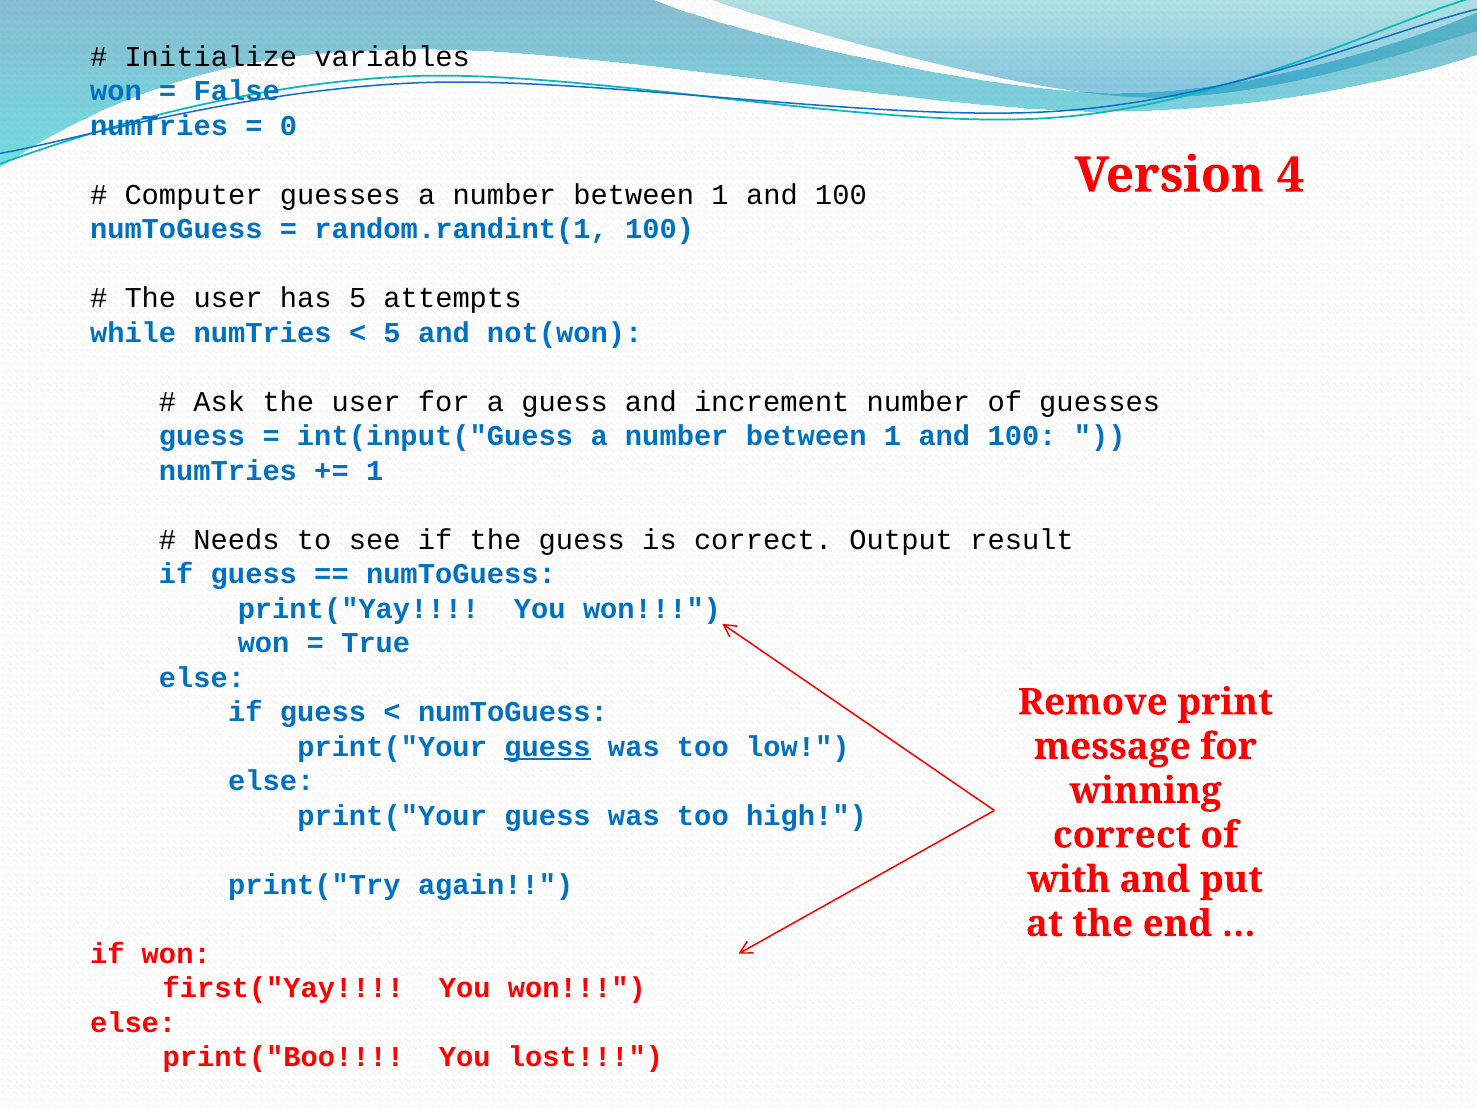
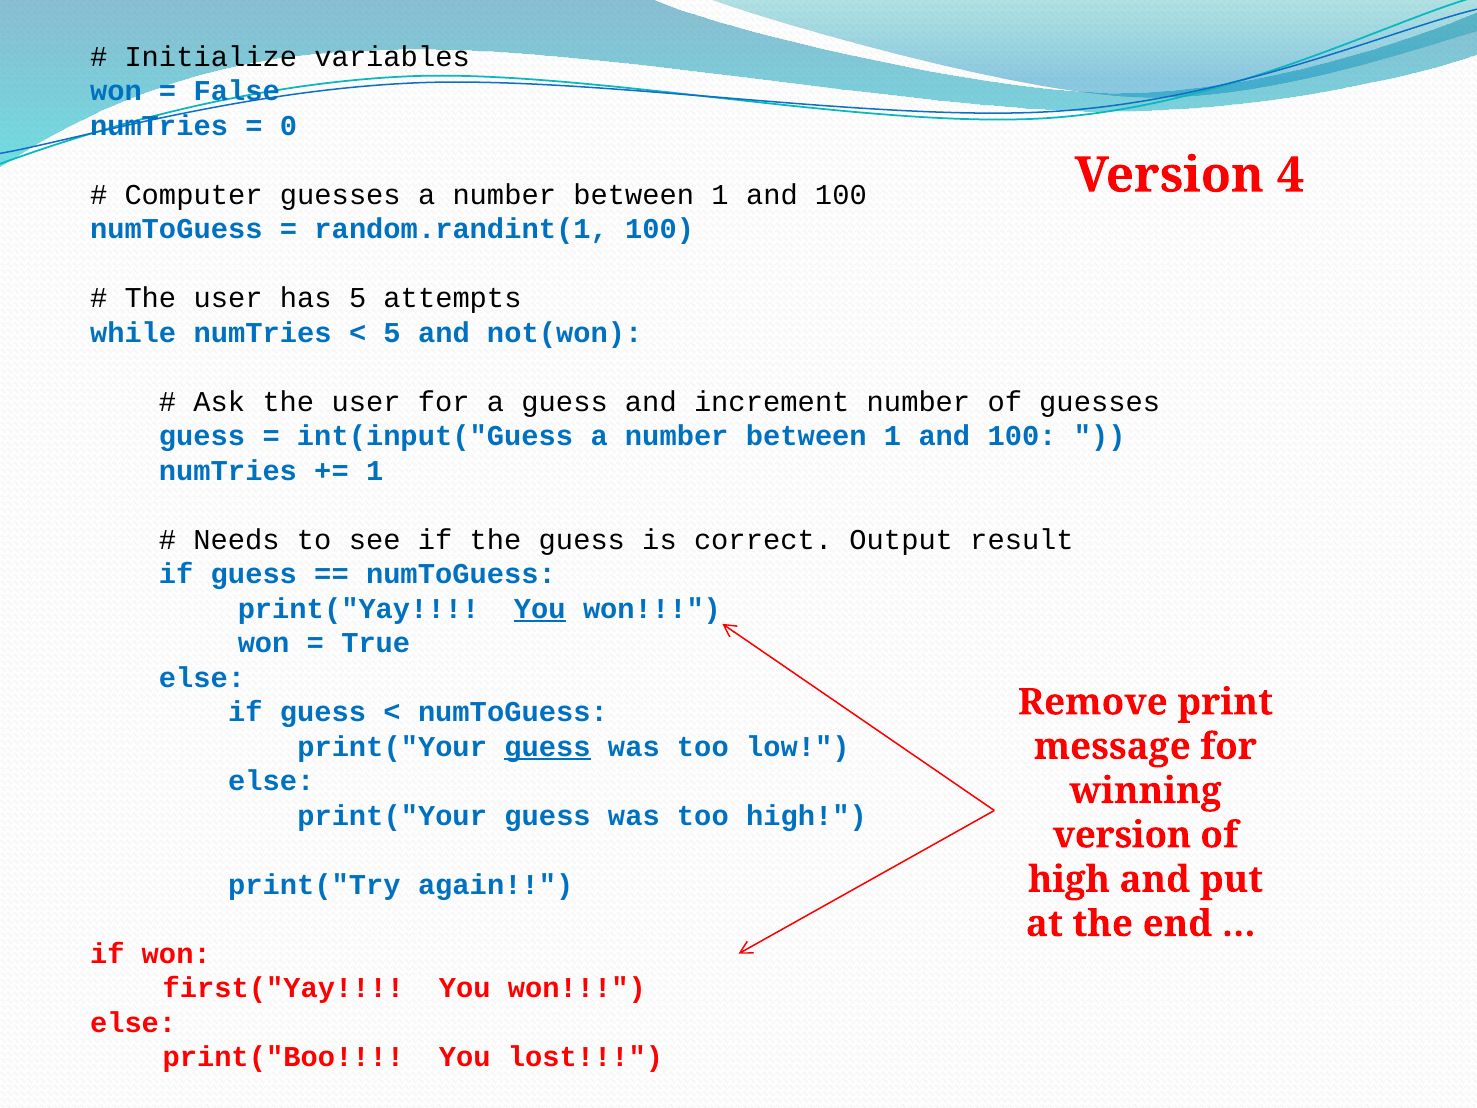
You at (540, 609) underline: none -> present
correct at (1122, 835): correct -> version
with at (1069, 879): with -> high
